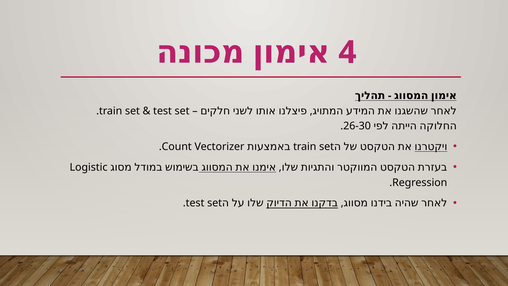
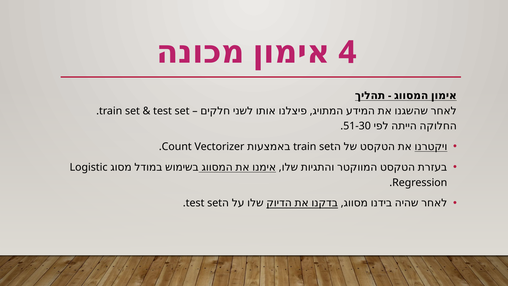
26-30: 26-30 -> 51-30
